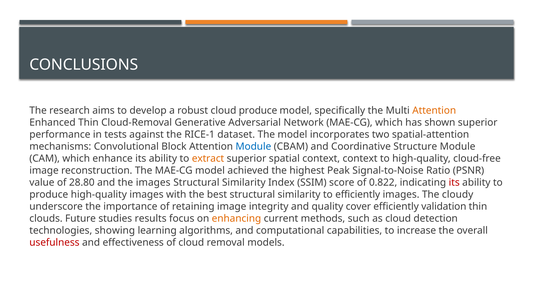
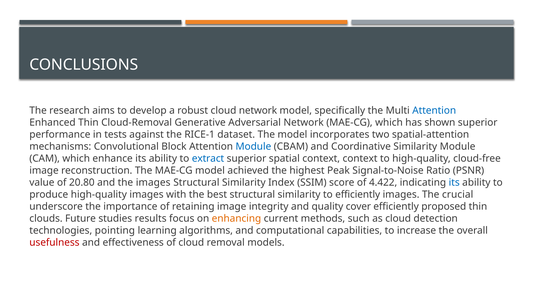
cloud produce: produce -> network
Attention at (434, 110) colour: orange -> blue
Coordinative Structure: Structure -> Similarity
extract colour: orange -> blue
28.80: 28.80 -> 20.80
0.822: 0.822 -> 4.422
its at (454, 182) colour: red -> blue
cloudy: cloudy -> crucial
validation: validation -> proposed
showing: showing -> pointing
